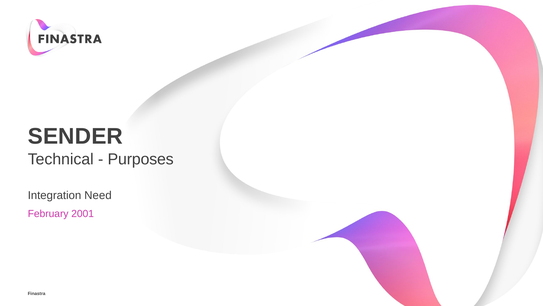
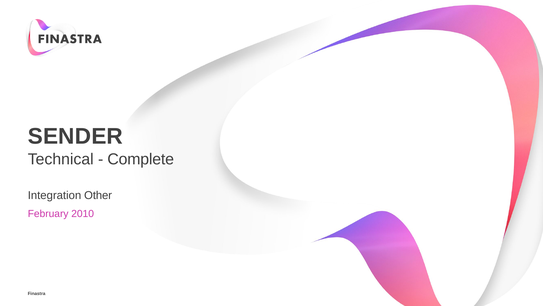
Purposes: Purposes -> Complete
Need: Need -> Other
2001: 2001 -> 2010
